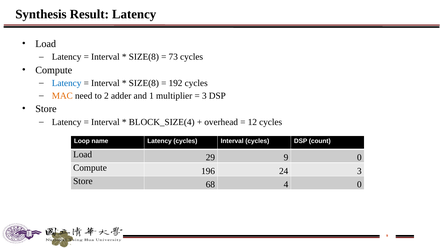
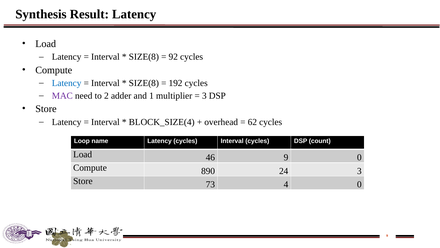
73: 73 -> 92
MAC colour: orange -> purple
12: 12 -> 62
29: 29 -> 46
196: 196 -> 890
68: 68 -> 73
